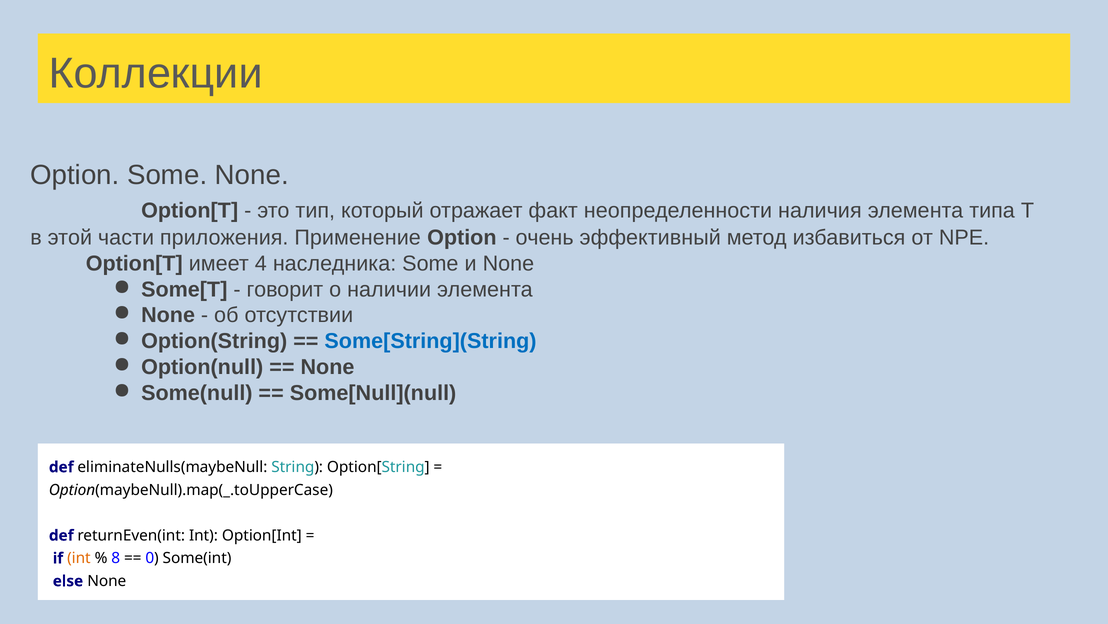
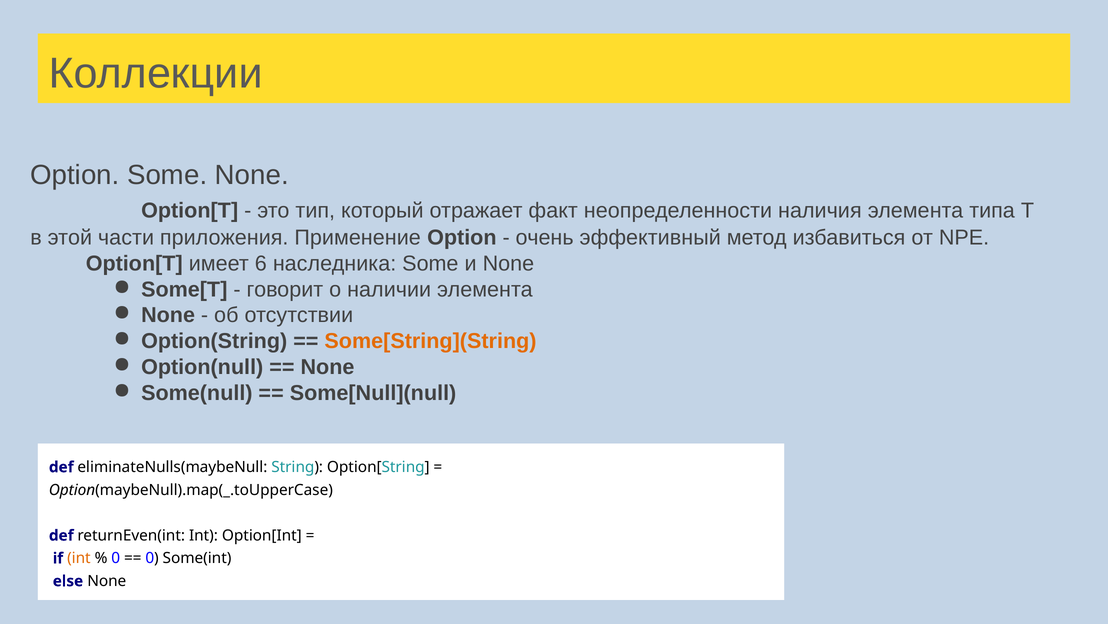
4: 4 -> 6
Some[String](String colour: blue -> orange
8 at (116, 558): 8 -> 0
